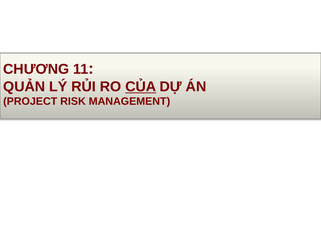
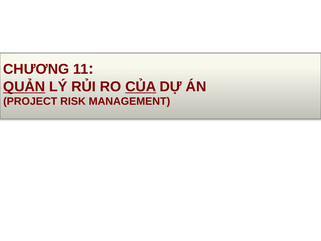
QUẢN underline: none -> present
